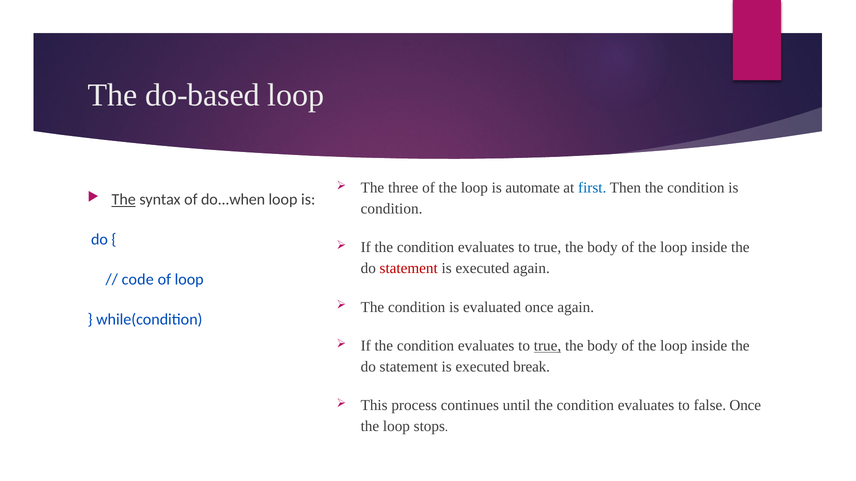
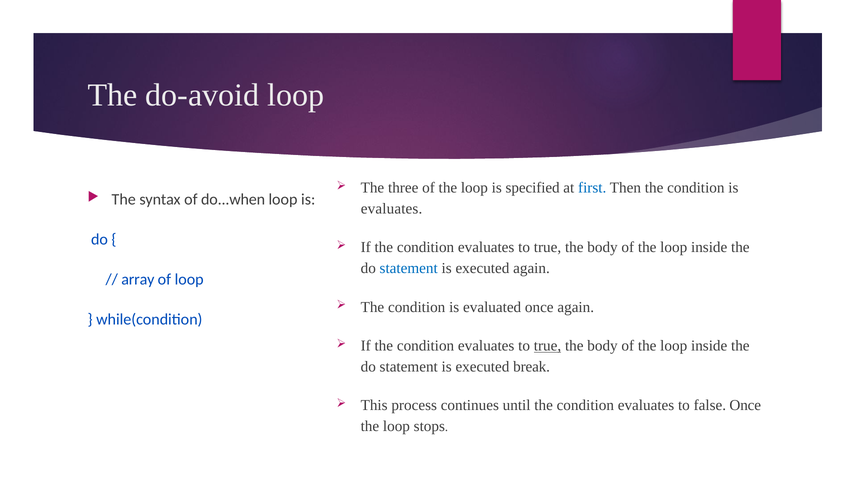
do-based: do-based -> do-avoid
automate: automate -> specified
The at (124, 200) underline: present -> none
condition at (392, 209): condition -> evaluates
statement at (409, 269) colour: red -> blue
code: code -> array
